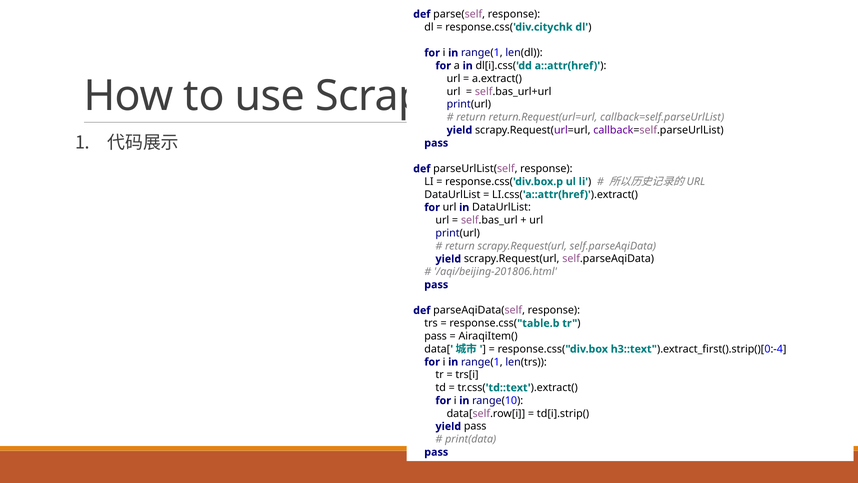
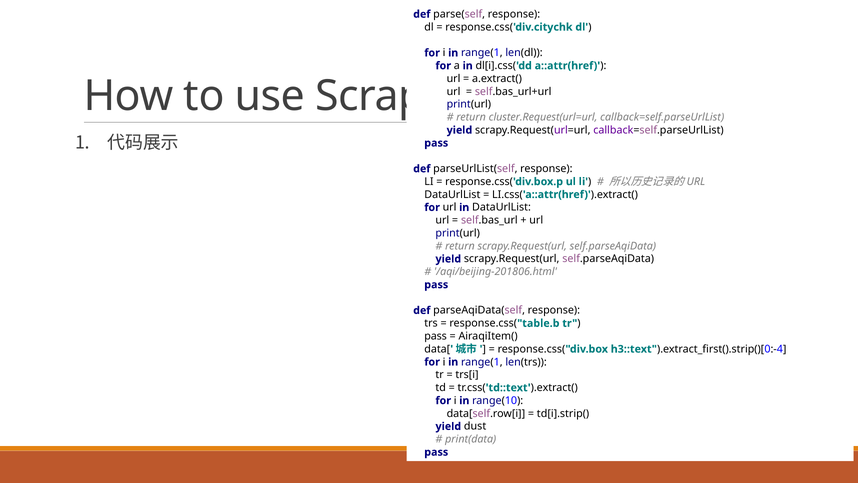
return.Request(url=url: return.Request(url=url -> cluster.Request(url=url
yield pass: pass -> dust
